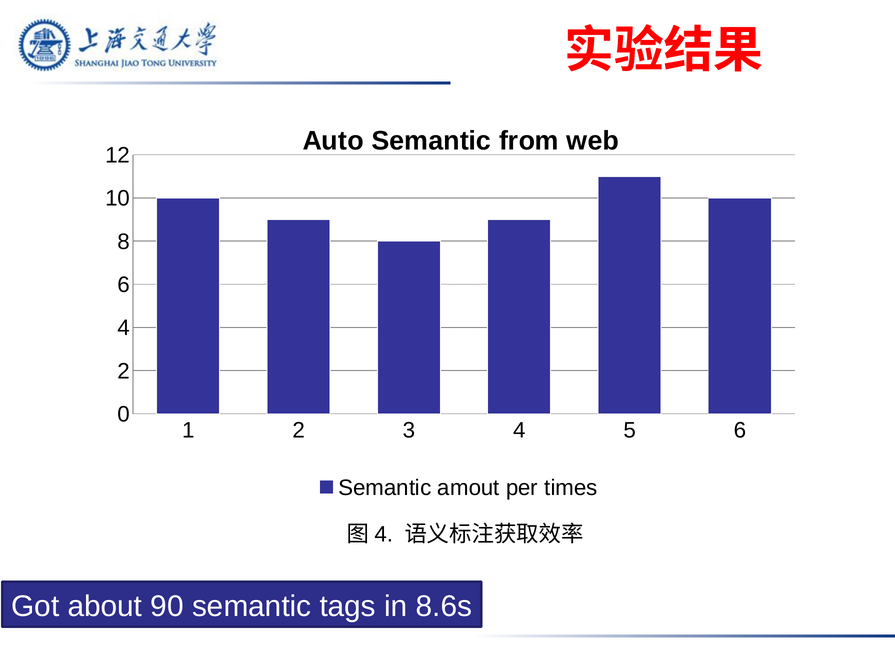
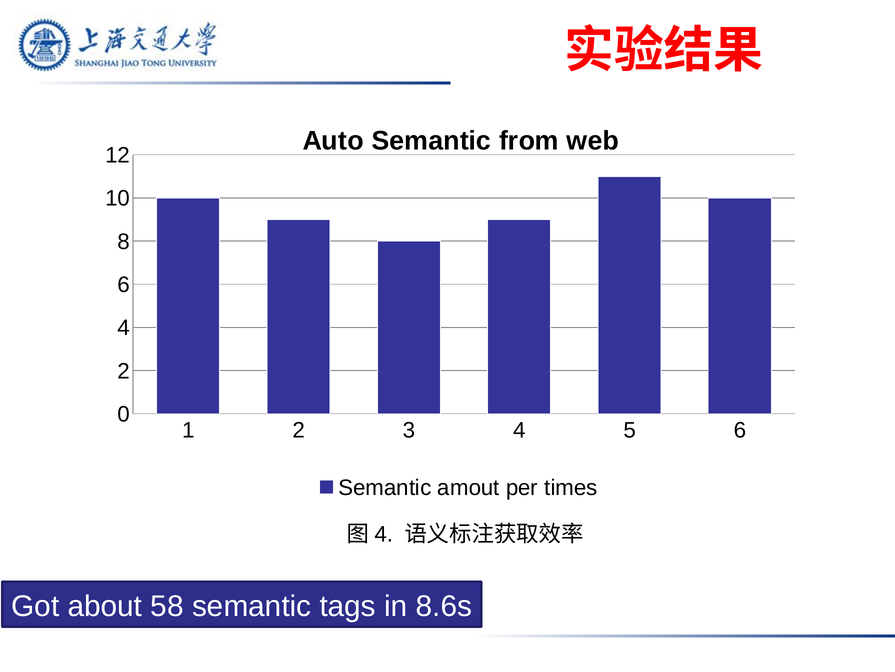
90: 90 -> 58
